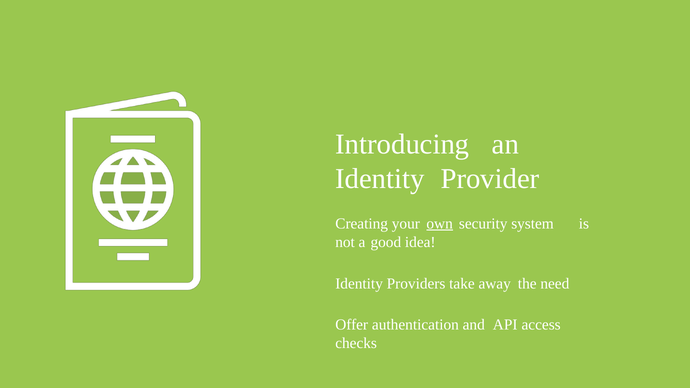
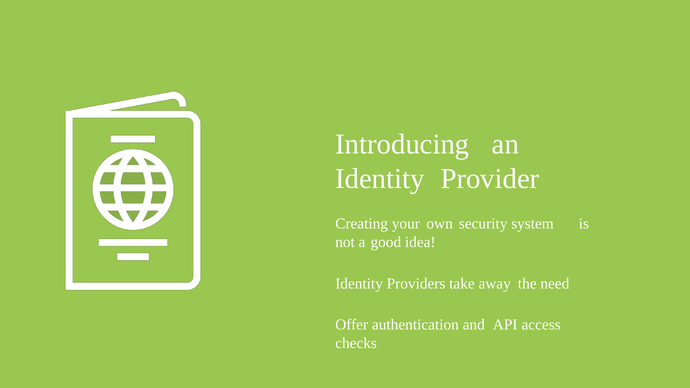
own underline: present -> none
